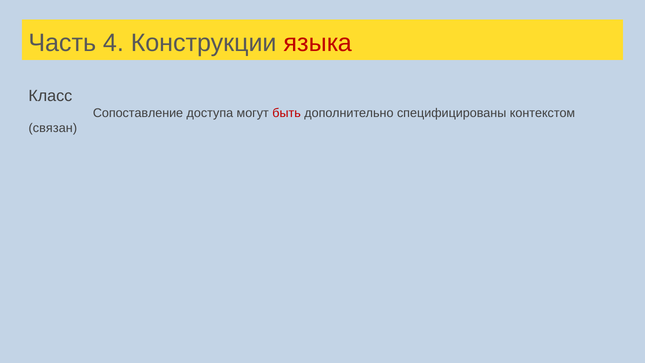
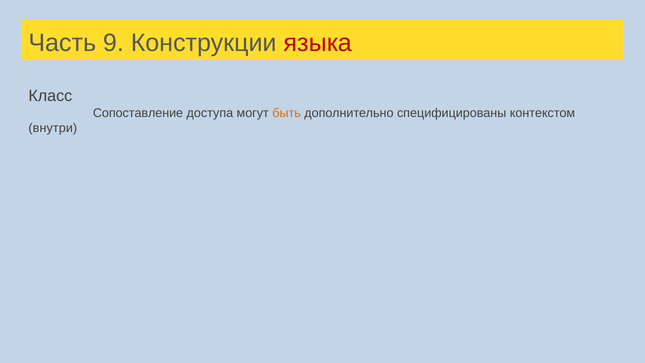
4: 4 -> 9
быть colour: red -> orange
связан: связан -> внутри
